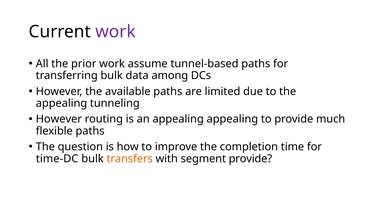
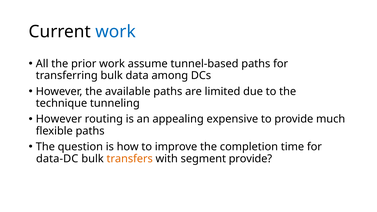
work at (116, 32) colour: purple -> blue
appealing at (61, 103): appealing -> technique
appealing appealing: appealing -> expensive
time-DC: time-DC -> data-DC
